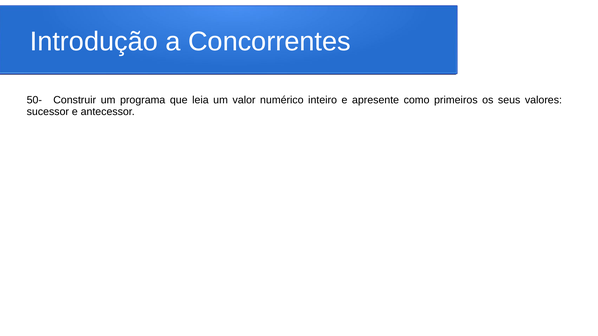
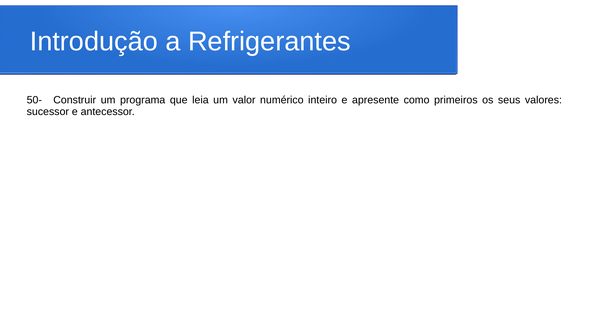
Concorrentes: Concorrentes -> Refrigerantes
